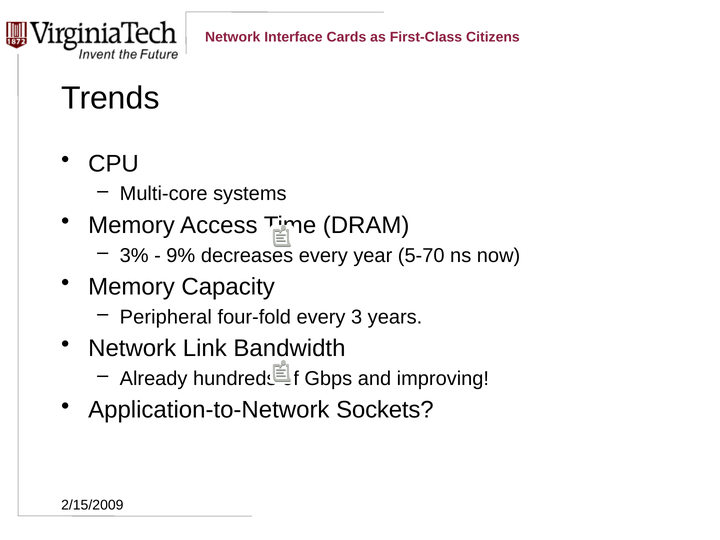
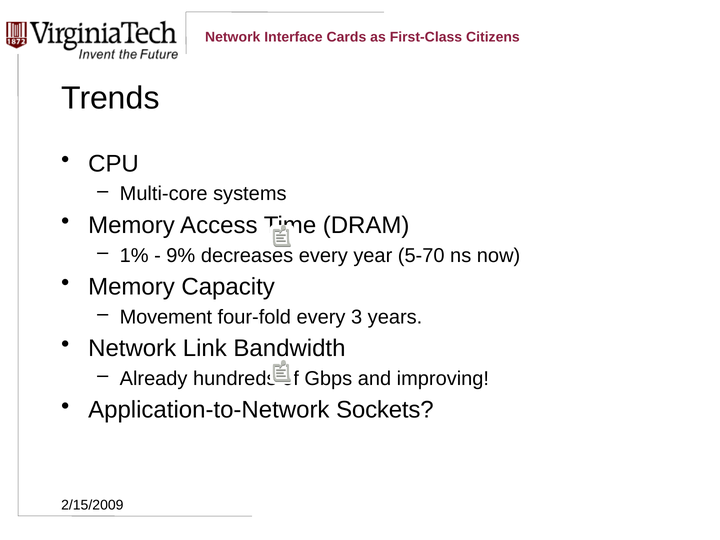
3%: 3% -> 1%
Peripheral: Peripheral -> Movement
